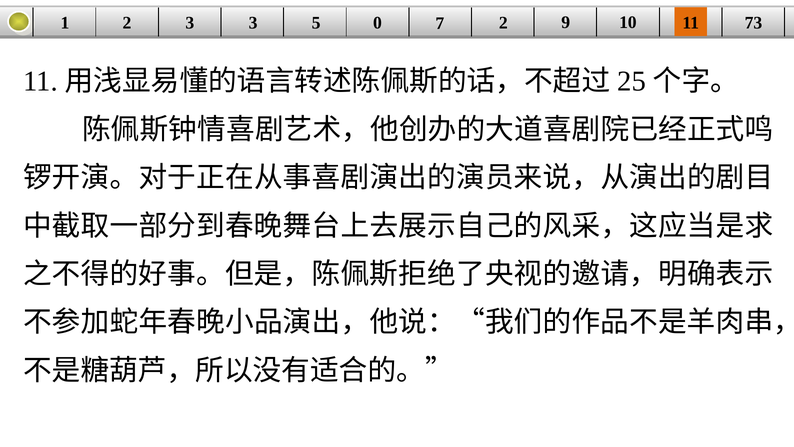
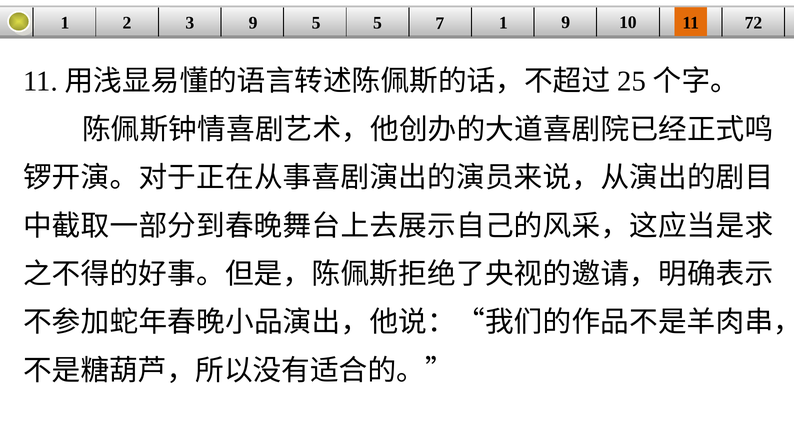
3 3: 3 -> 9
5 0: 0 -> 5
7 2: 2 -> 1
73: 73 -> 72
